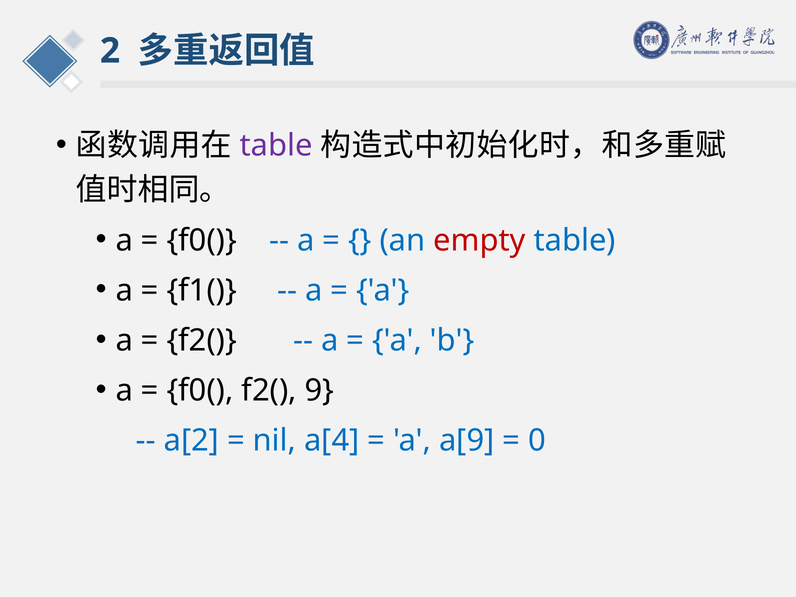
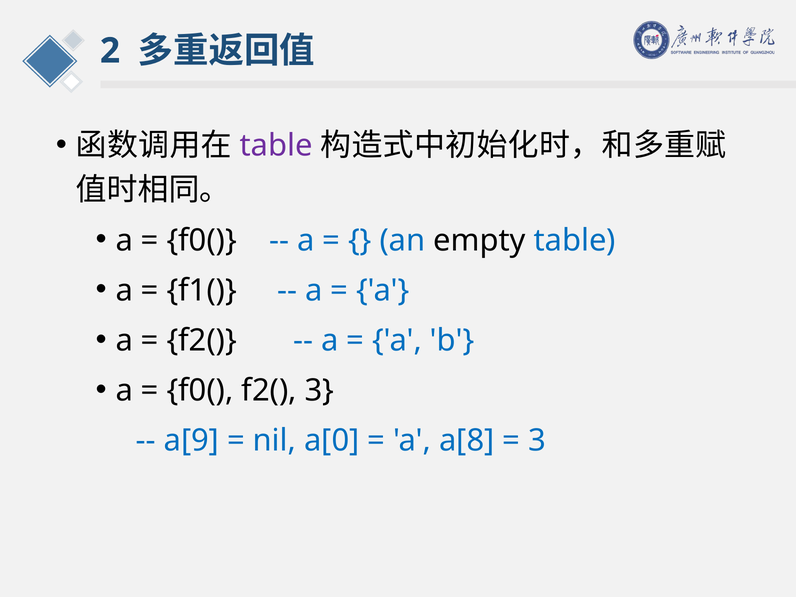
empty colour: red -> black
f2( 9: 9 -> 3
a[2: a[2 -> a[9
a[4: a[4 -> a[0
a[9: a[9 -> a[8
0 at (537, 441): 0 -> 3
